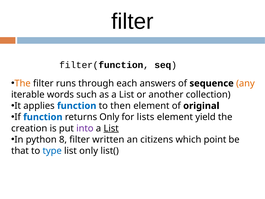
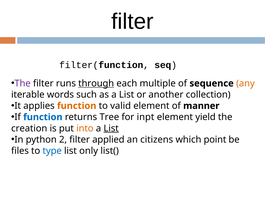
The at (23, 83) colour: orange -> purple
through underline: none -> present
answers: answers -> multiple
function at (77, 106) colour: blue -> orange
then: then -> valid
original: original -> manner
returns Only: Only -> Tree
lists: lists -> inpt
into colour: purple -> orange
8: 8 -> 2
written: written -> applied
that: that -> files
